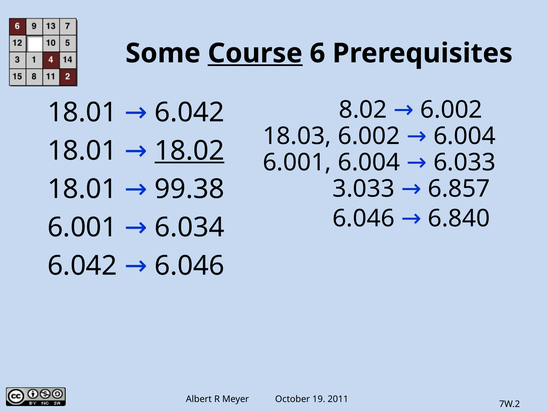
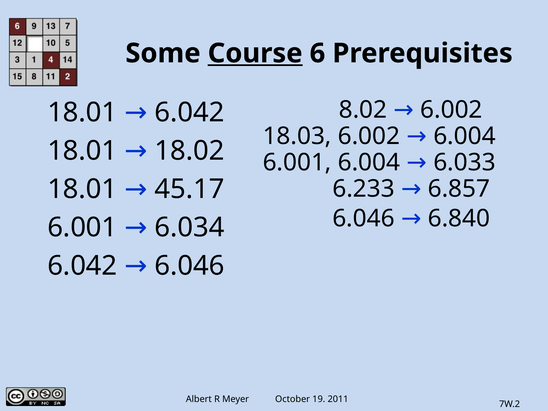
18.02 underline: present -> none
99.38: 99.38 -> 45.17
3.033: 3.033 -> 6.233
